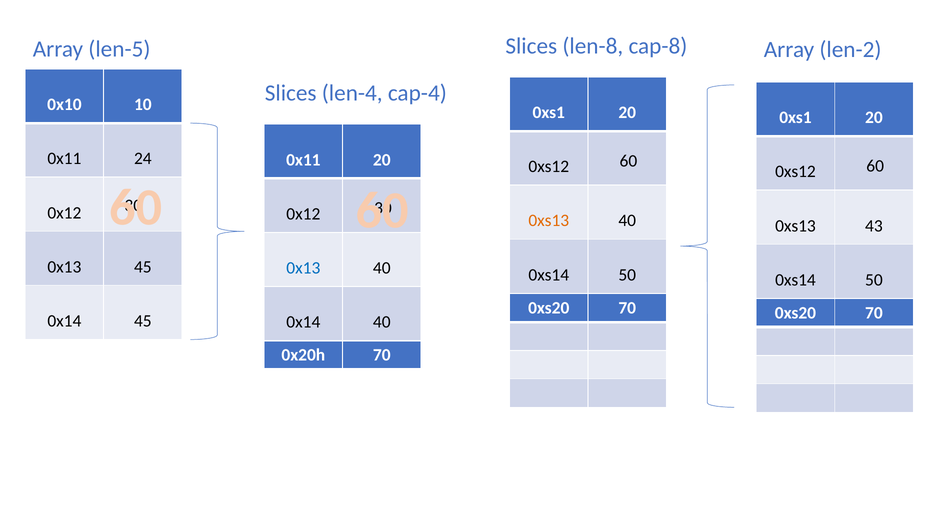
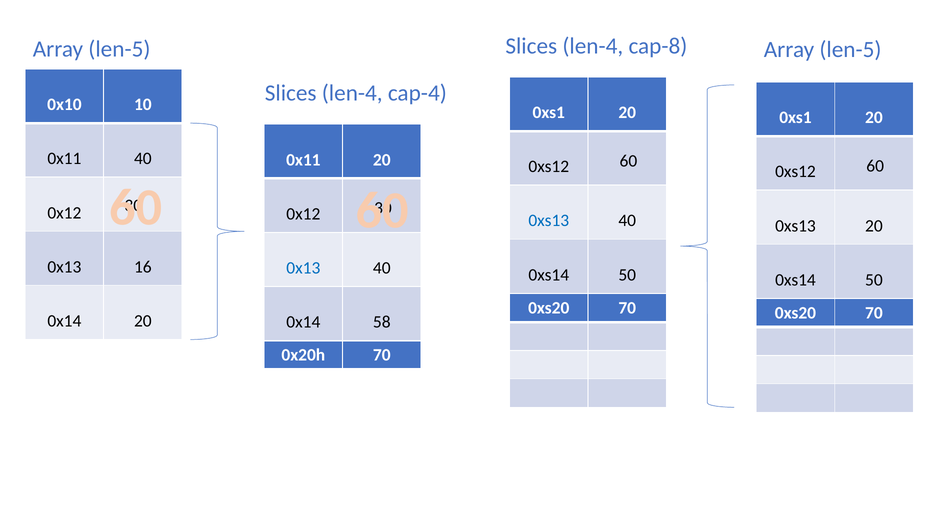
len-8 at (593, 46): len-8 -> len-4
len-2 at (850, 50): len-2 -> len-5
0x11 24: 24 -> 40
0xs13 at (549, 221) colour: orange -> blue
0xs13 43: 43 -> 20
0x13 45: 45 -> 16
0x14 45: 45 -> 20
0x14 40: 40 -> 58
